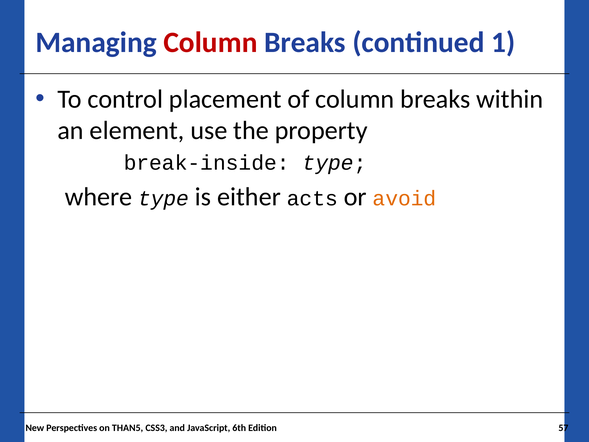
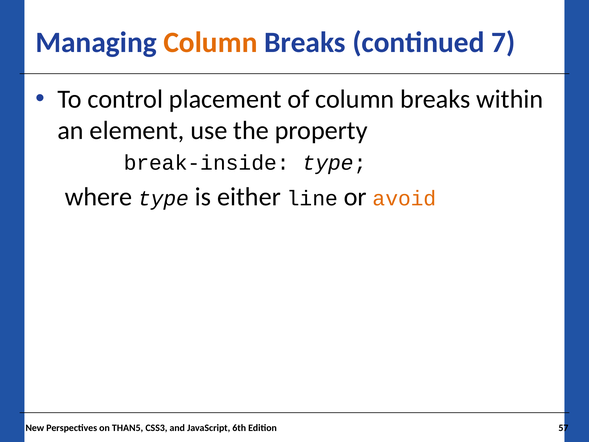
Column at (210, 42) colour: red -> orange
1: 1 -> 7
acts: acts -> line
